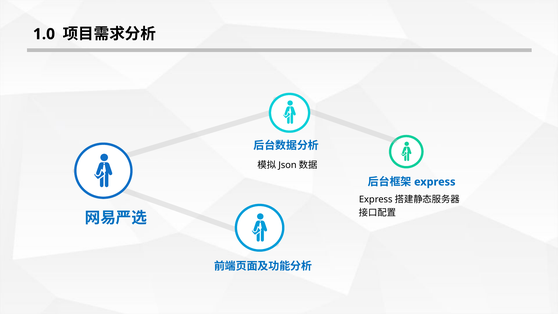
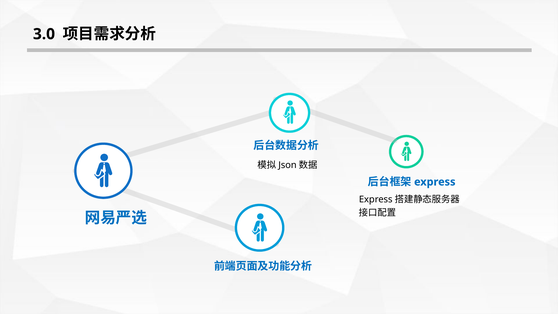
1.0: 1.0 -> 3.0
